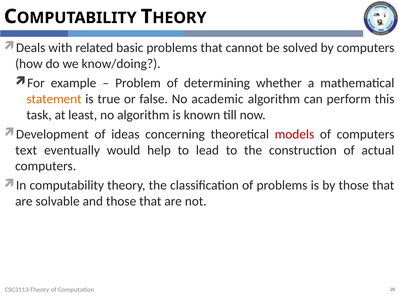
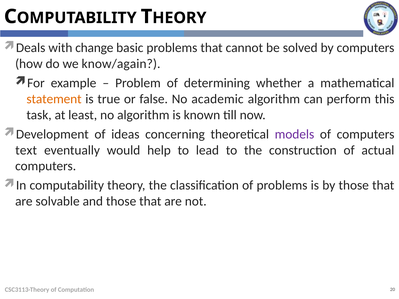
related: related -> change
know/doing: know/doing -> know/again
models colour: red -> purple
